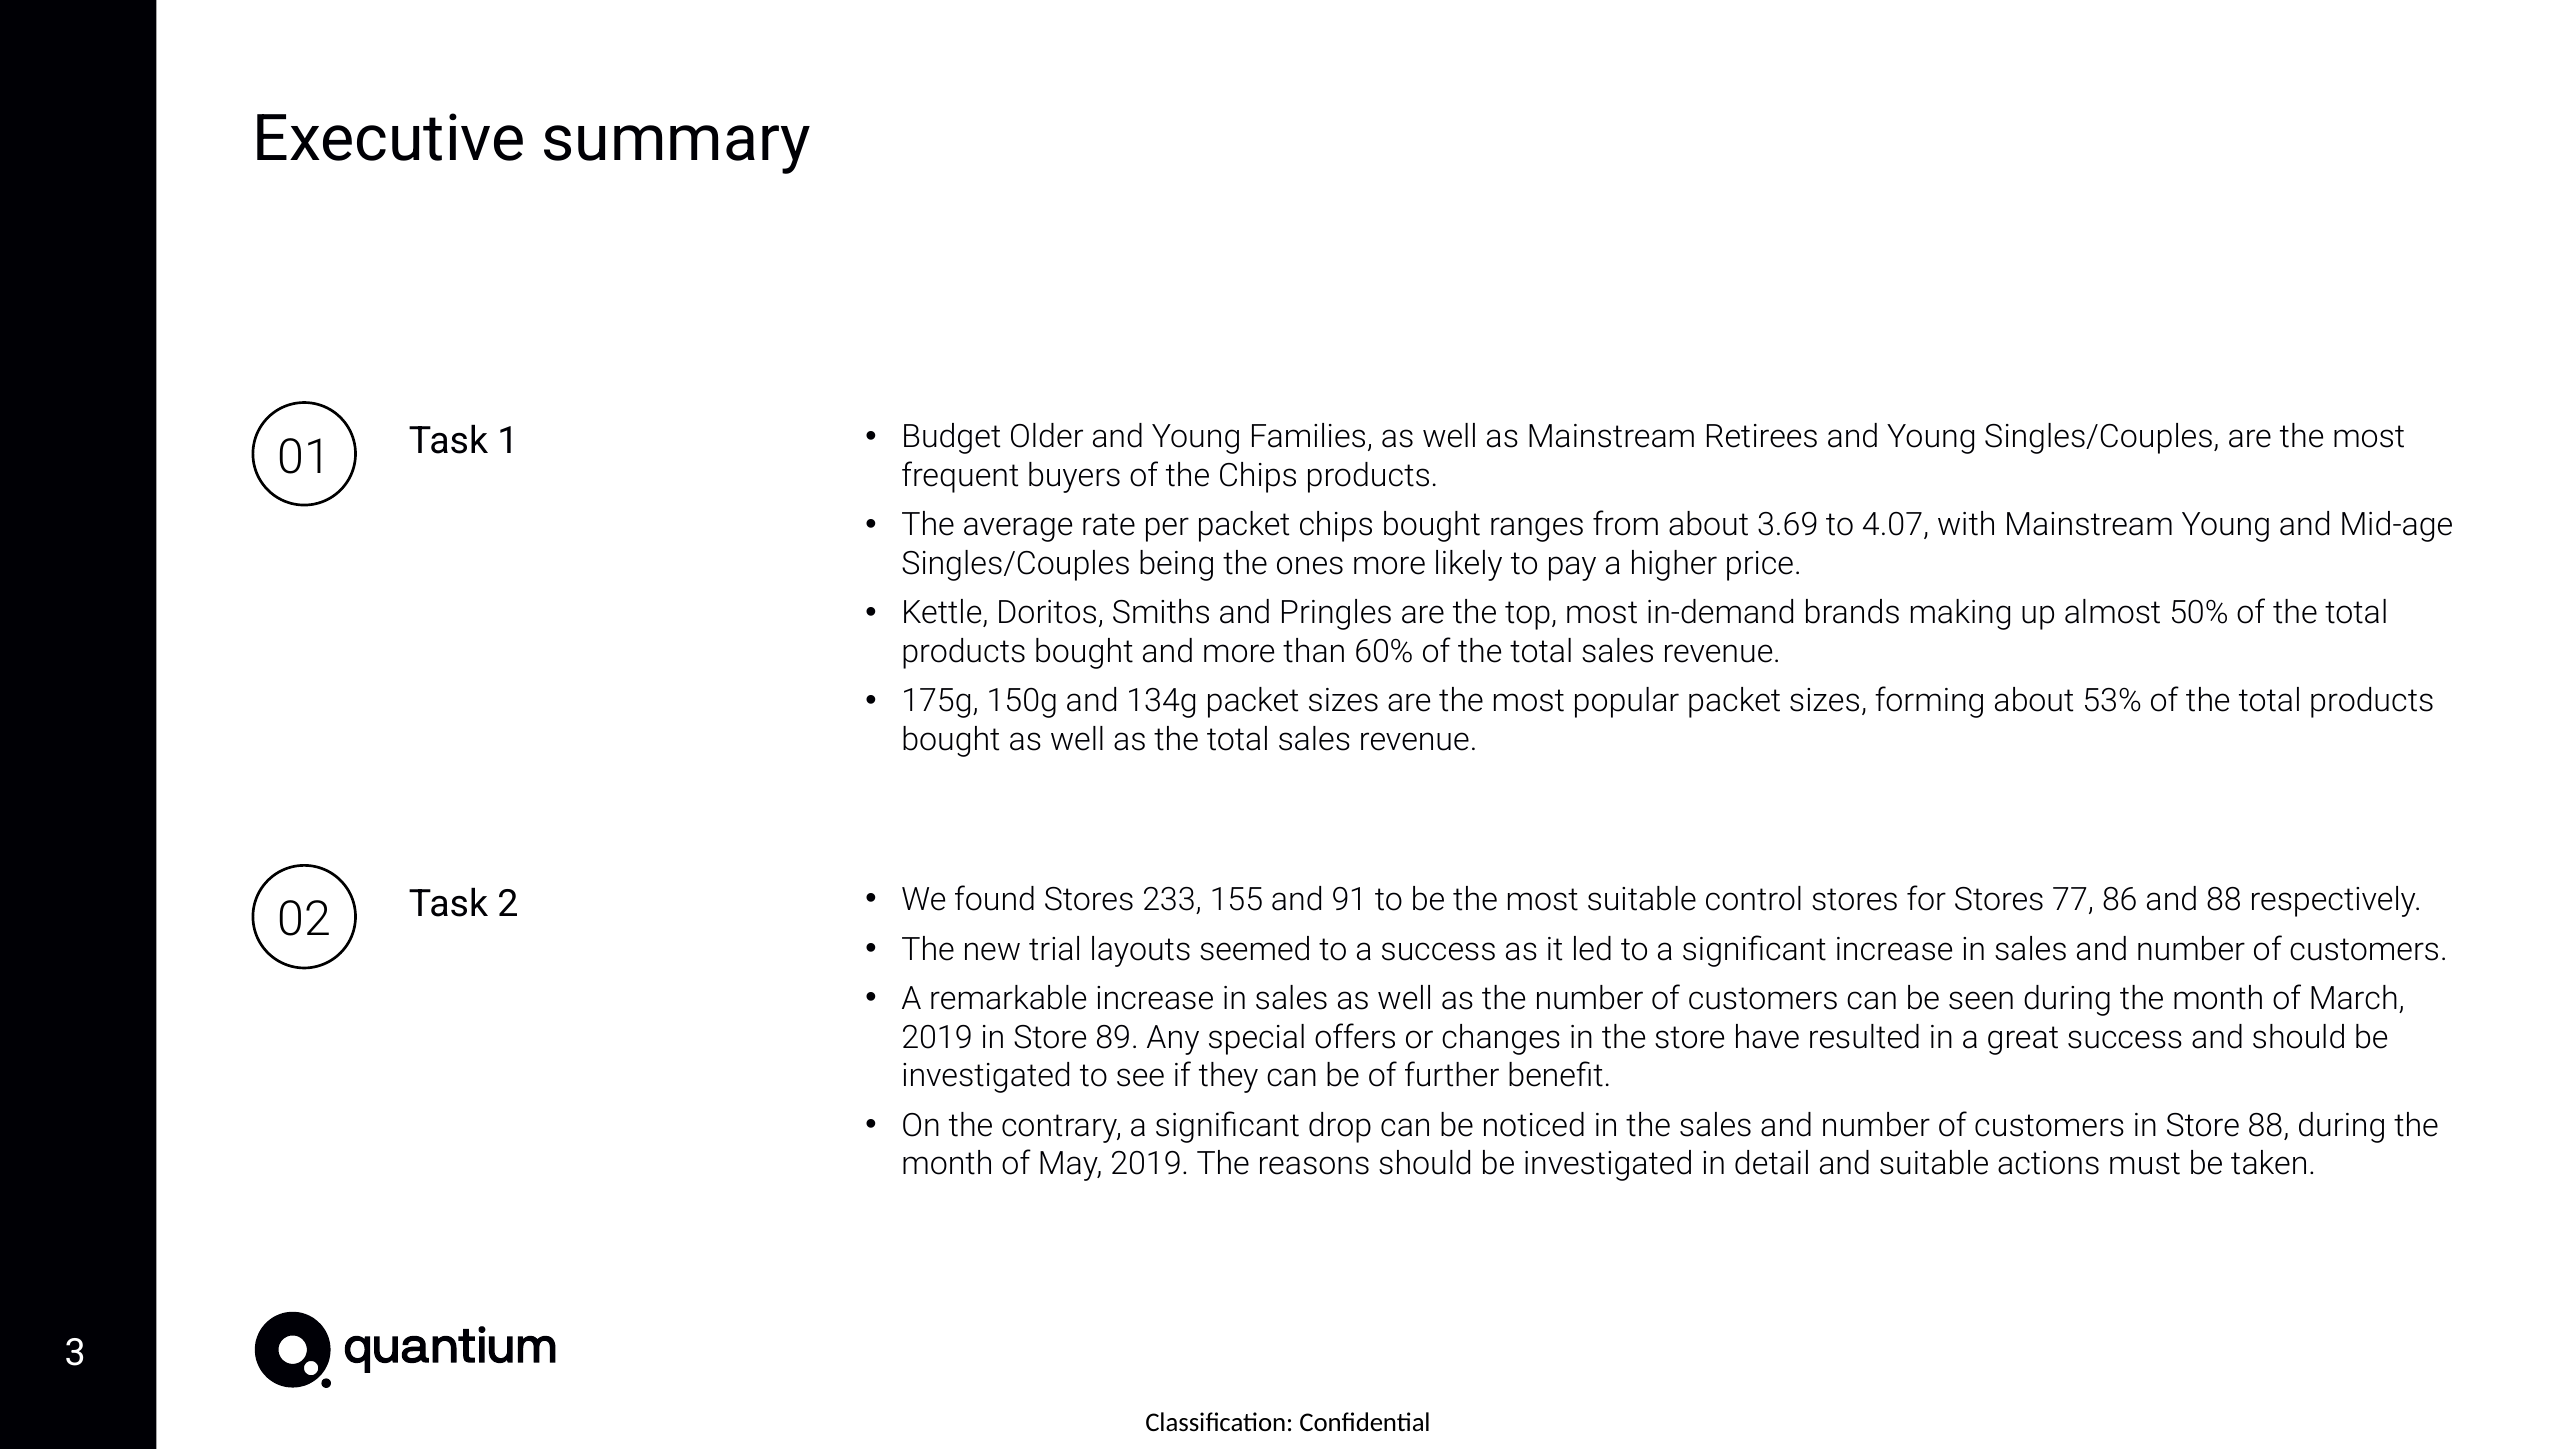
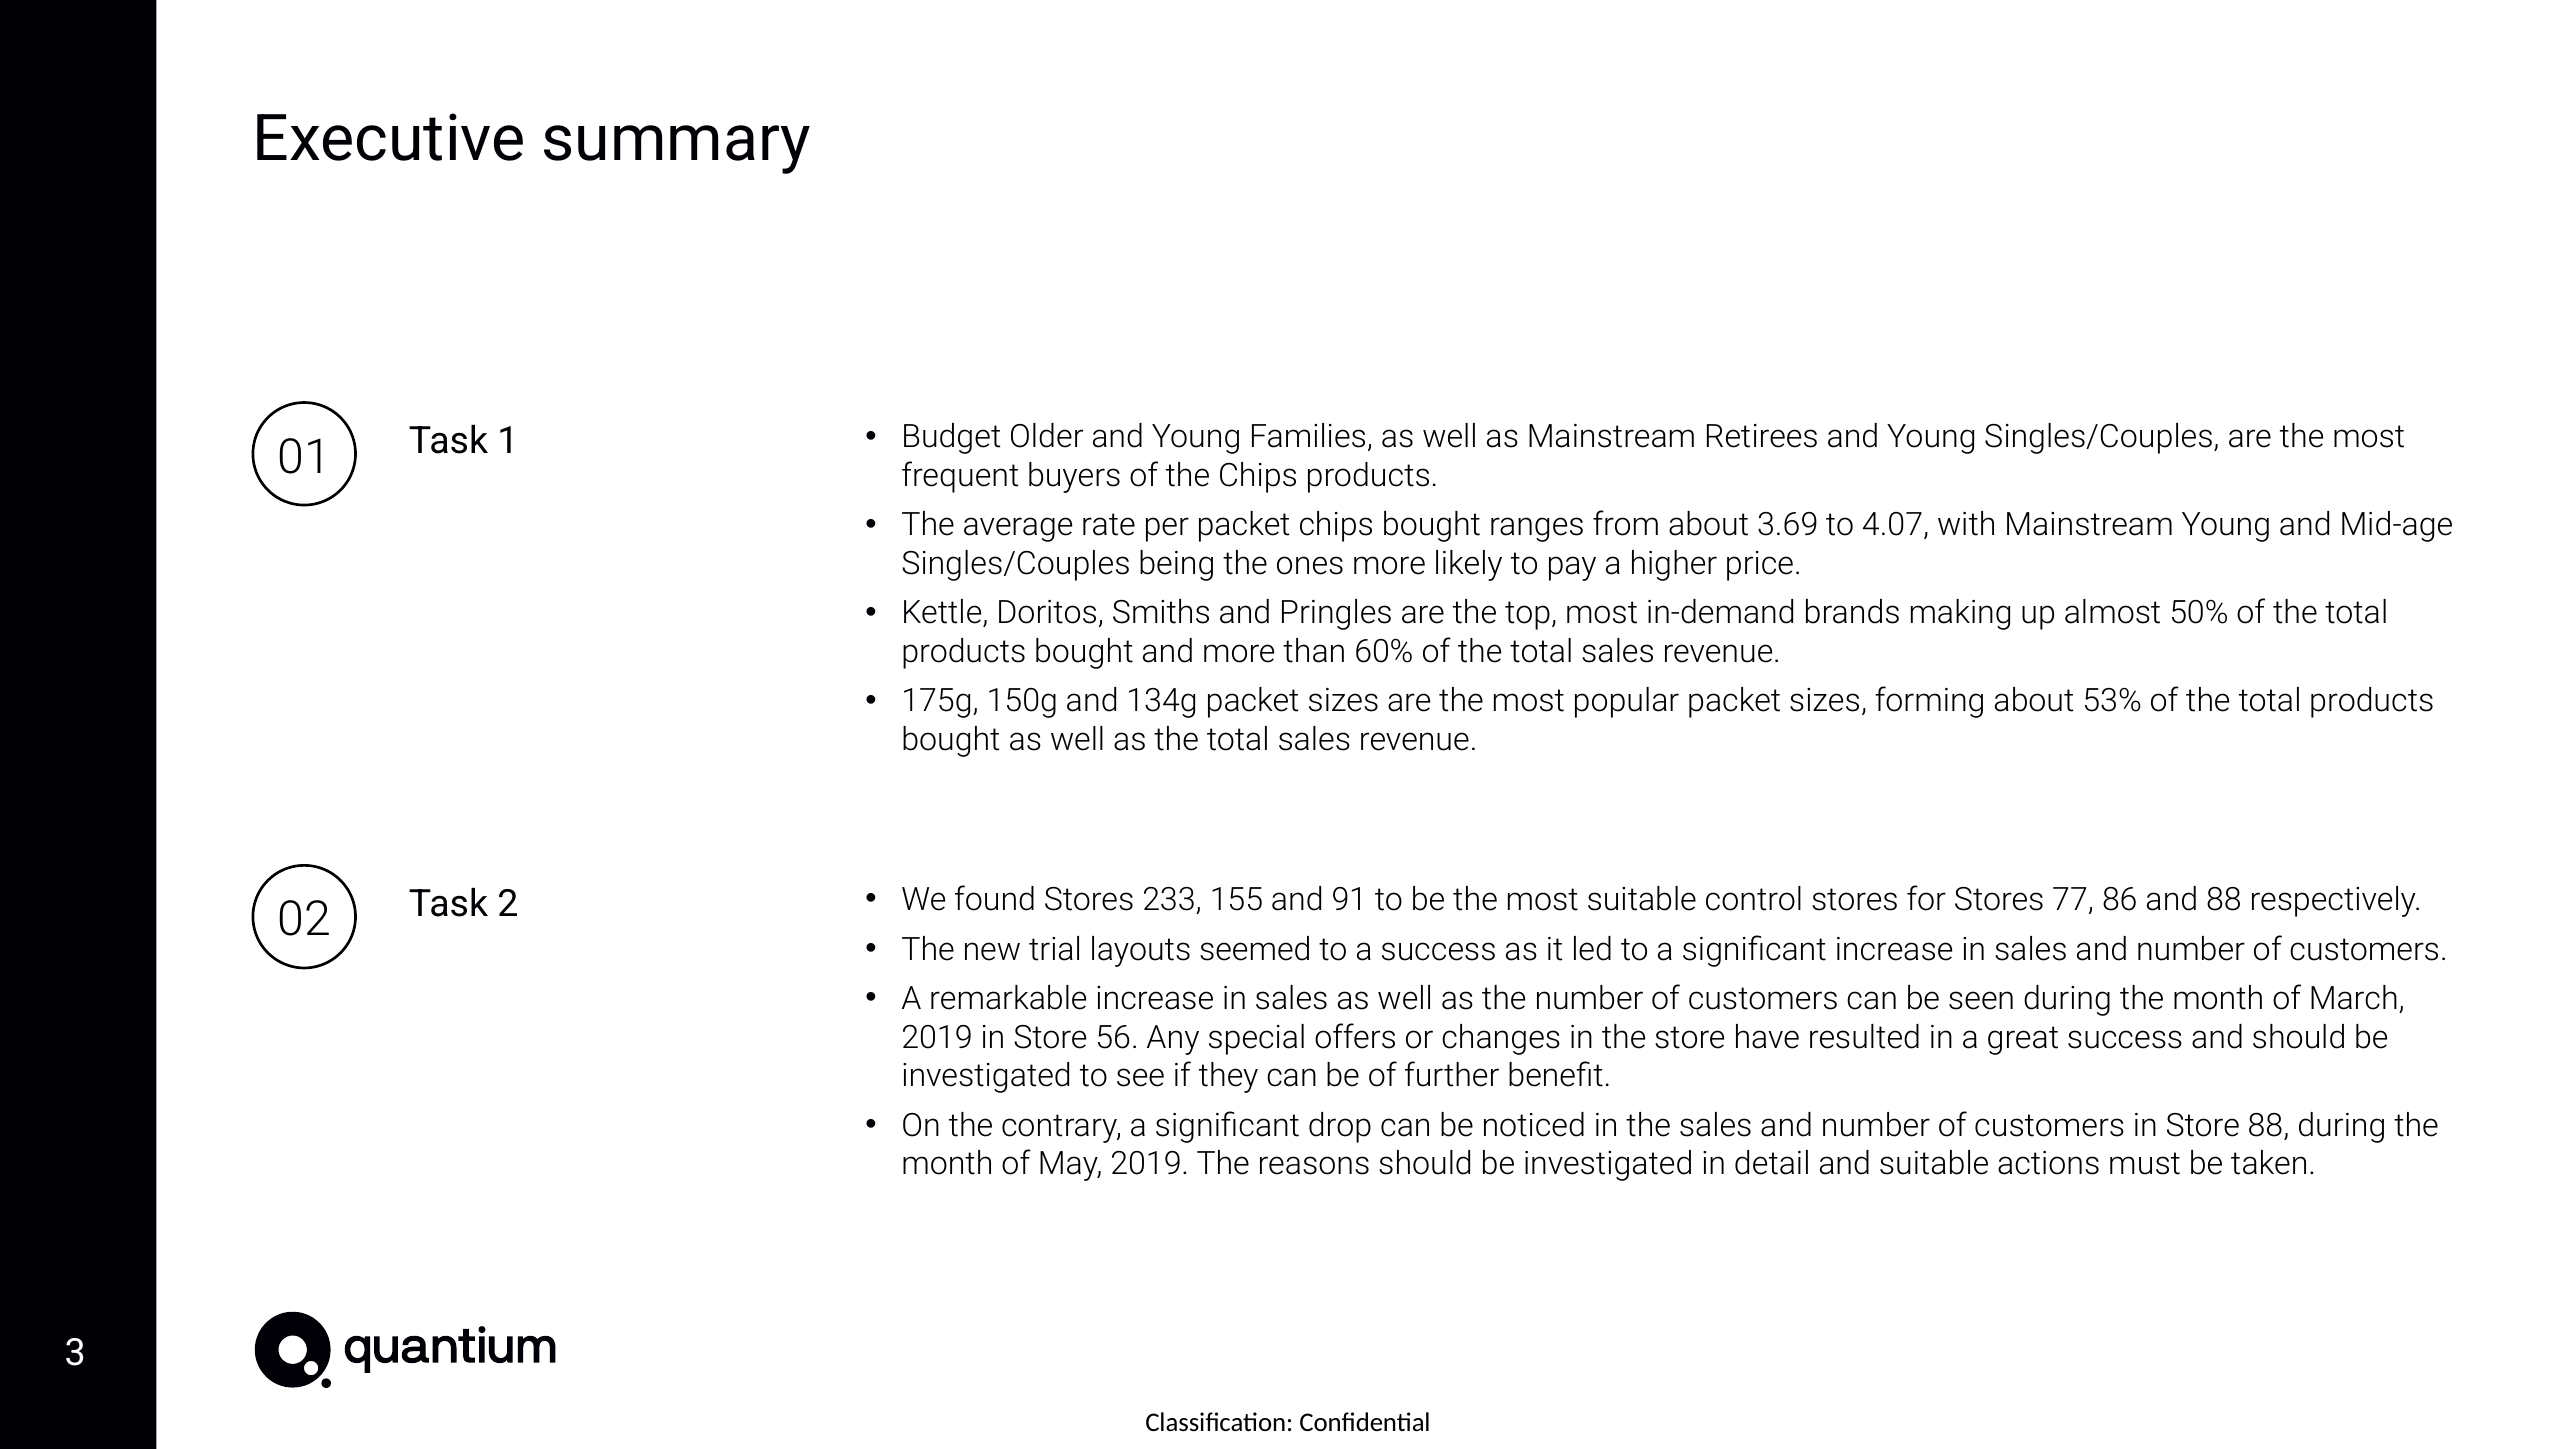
89: 89 -> 56
